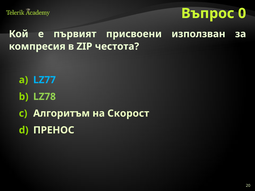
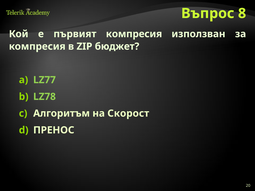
0: 0 -> 8
първият присвоeни: присвоeни -> компресия
честота: честота -> бюджет
LZ77 colour: light blue -> light green
